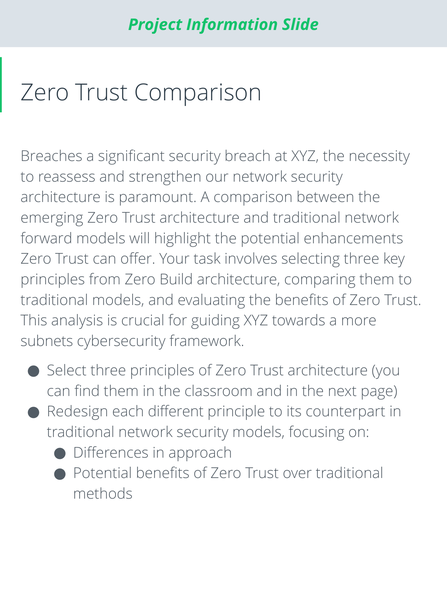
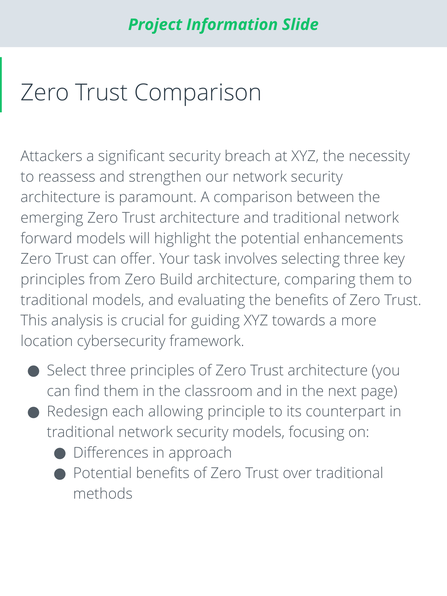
Breaches: Breaches -> Attackers
subnets: subnets -> location
different: different -> allowing
